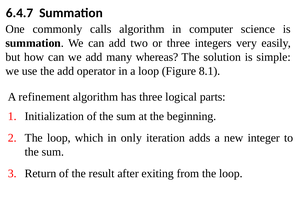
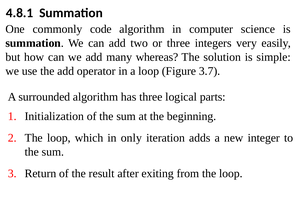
6.4.7: 6.4.7 -> 4.8.1
calls: calls -> code
8.1: 8.1 -> 3.7
refinement: refinement -> surrounded
